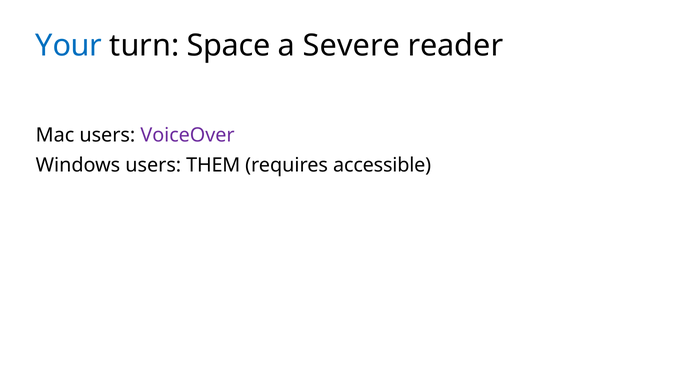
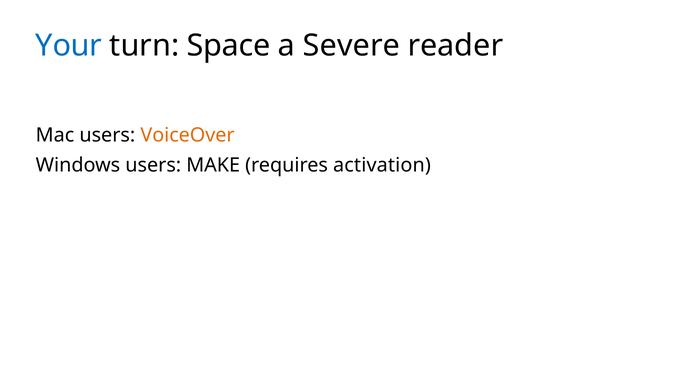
VoiceOver colour: purple -> orange
THEM: THEM -> MAKE
accessible: accessible -> activation
